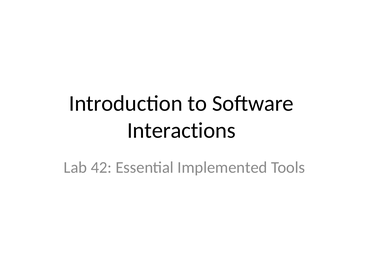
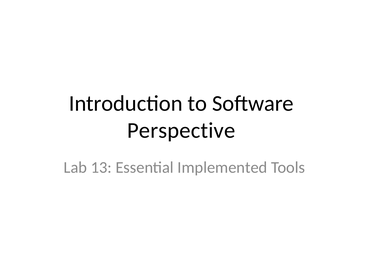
Interactions: Interactions -> Perspective
42: 42 -> 13
